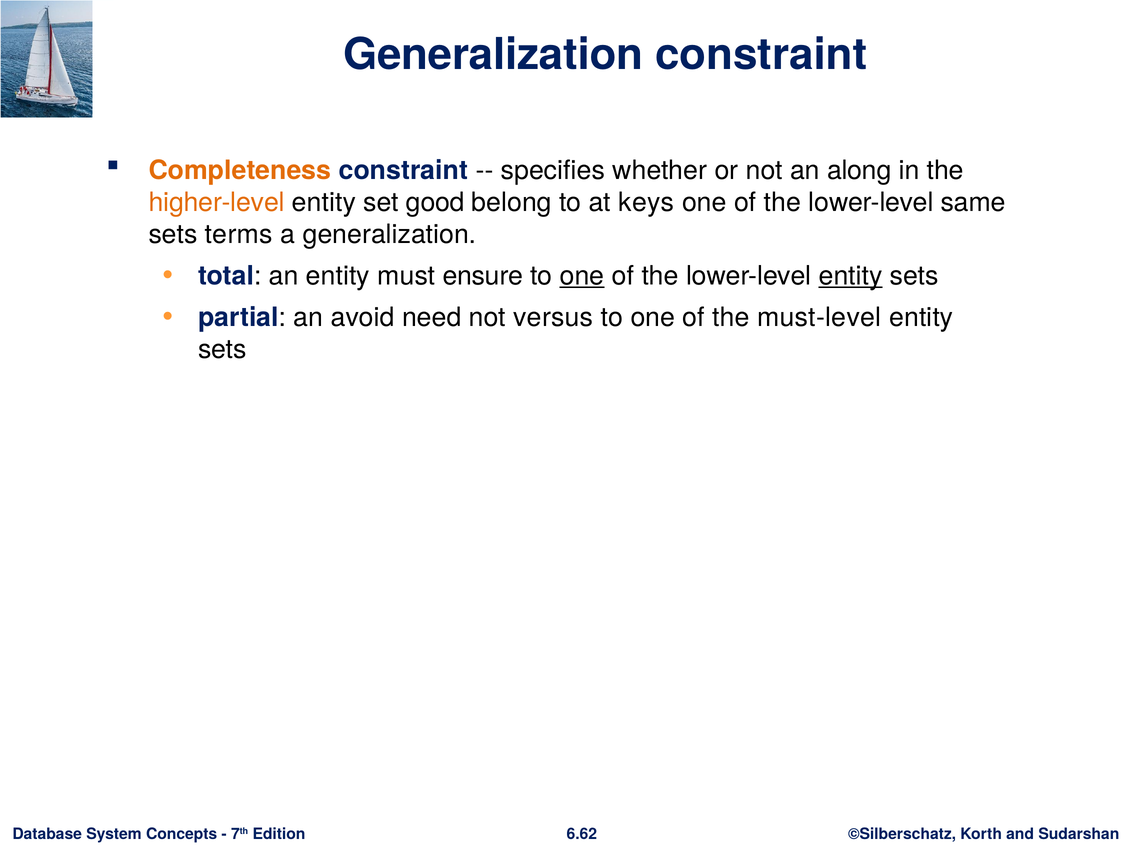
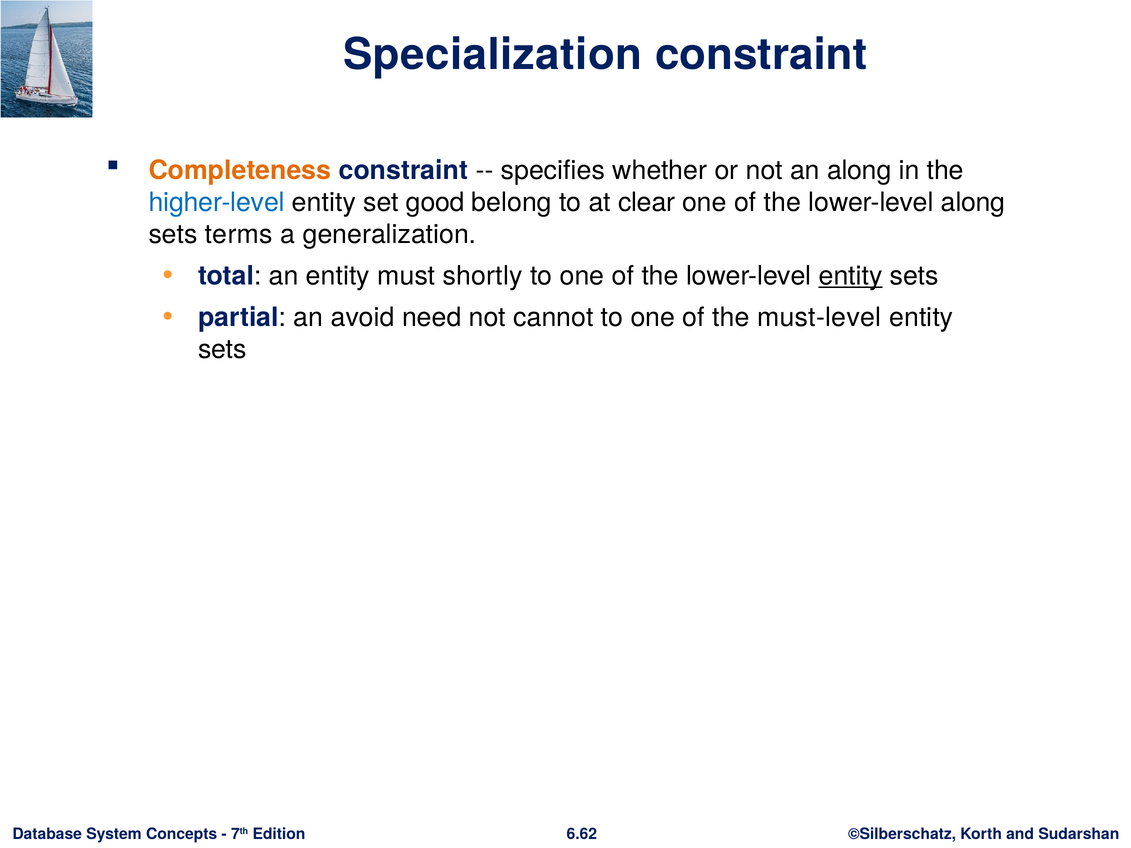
Generalization at (493, 55): Generalization -> Specialization
higher-level colour: orange -> blue
keys: keys -> clear
lower-level same: same -> along
ensure: ensure -> shortly
one at (582, 276) underline: present -> none
versus: versus -> cannot
